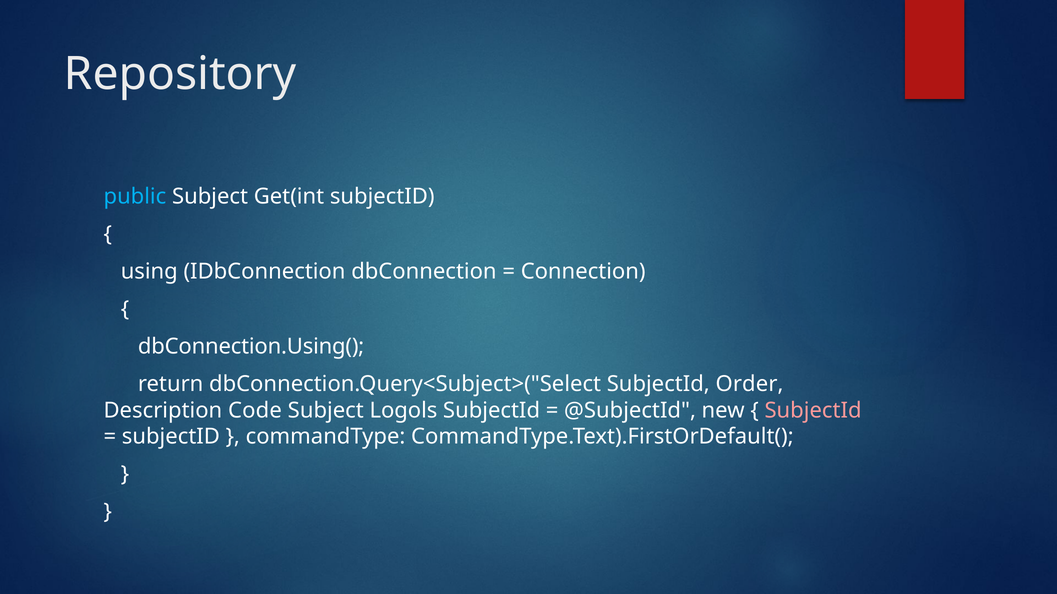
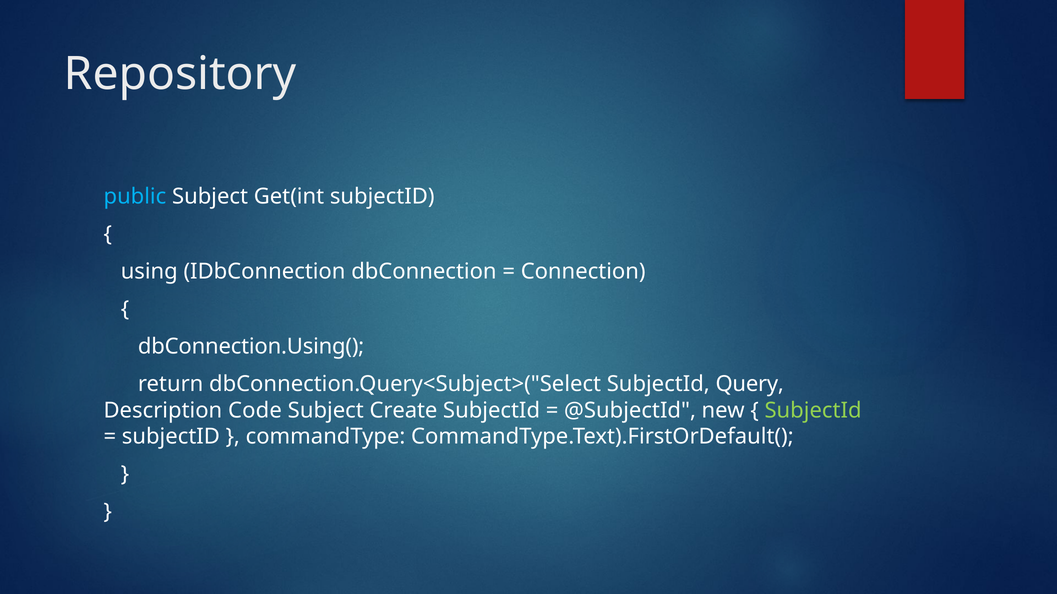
Order: Order -> Query
Logols: Logols -> Create
SubjectId at (813, 411) colour: pink -> light green
